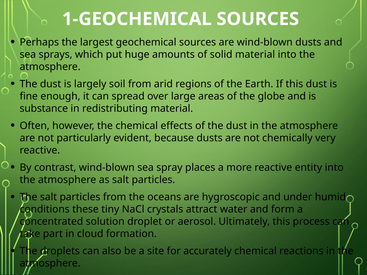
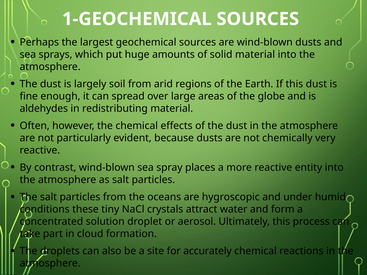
substance: substance -> aldehydes
